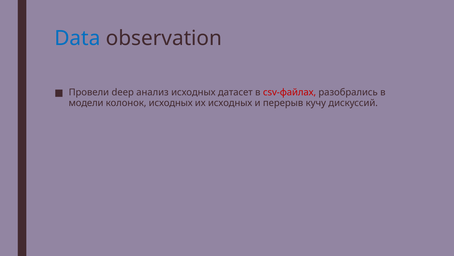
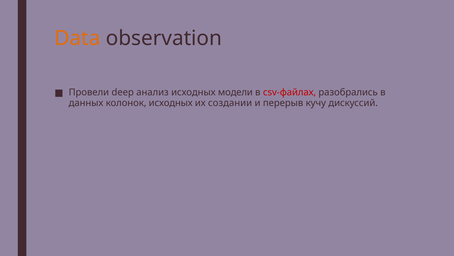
Data colour: blue -> orange
датасет: датасет -> модели
модели: модели -> данных
их исходных: исходных -> создании
